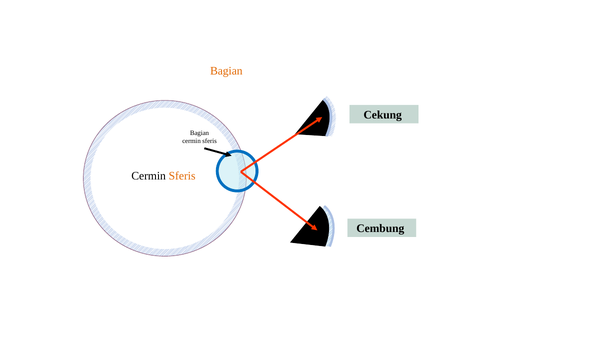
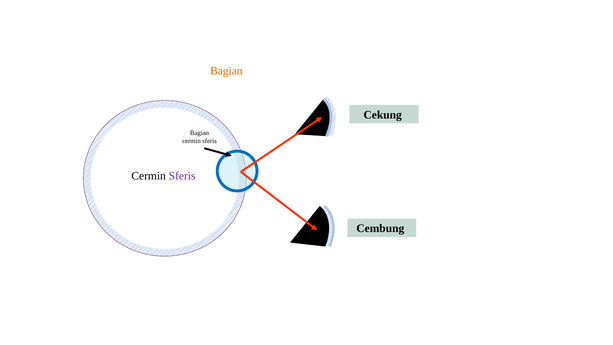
Sferis at (182, 176) colour: orange -> purple
